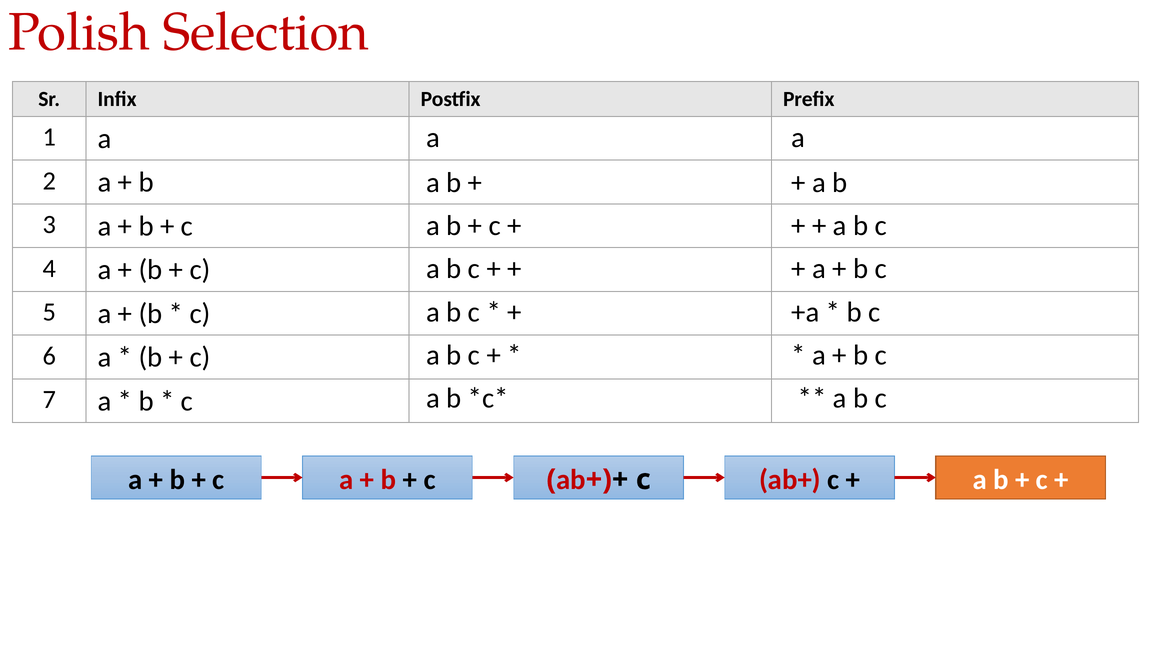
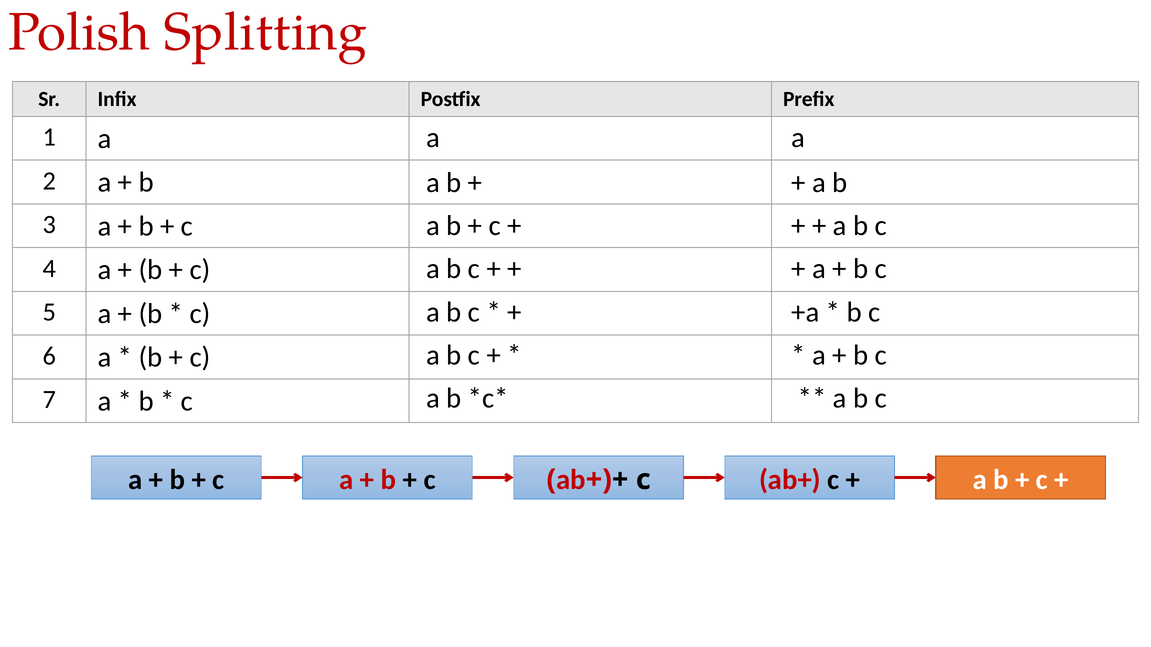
Selection: Selection -> Splitting
